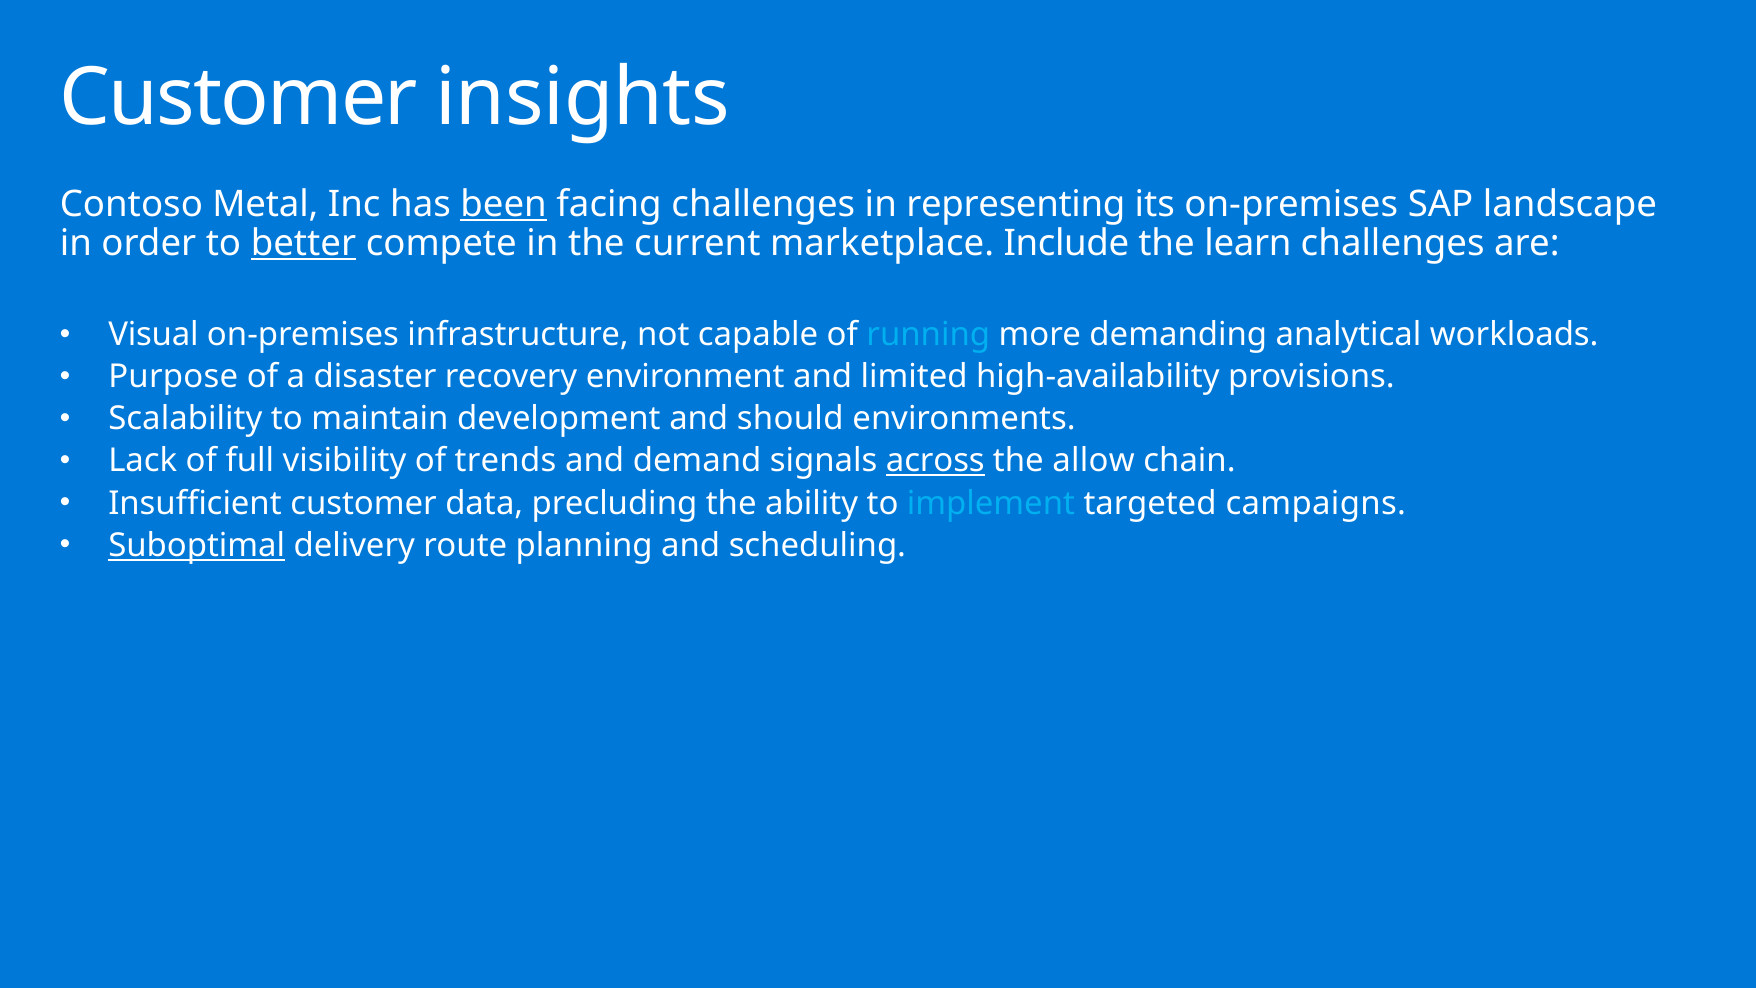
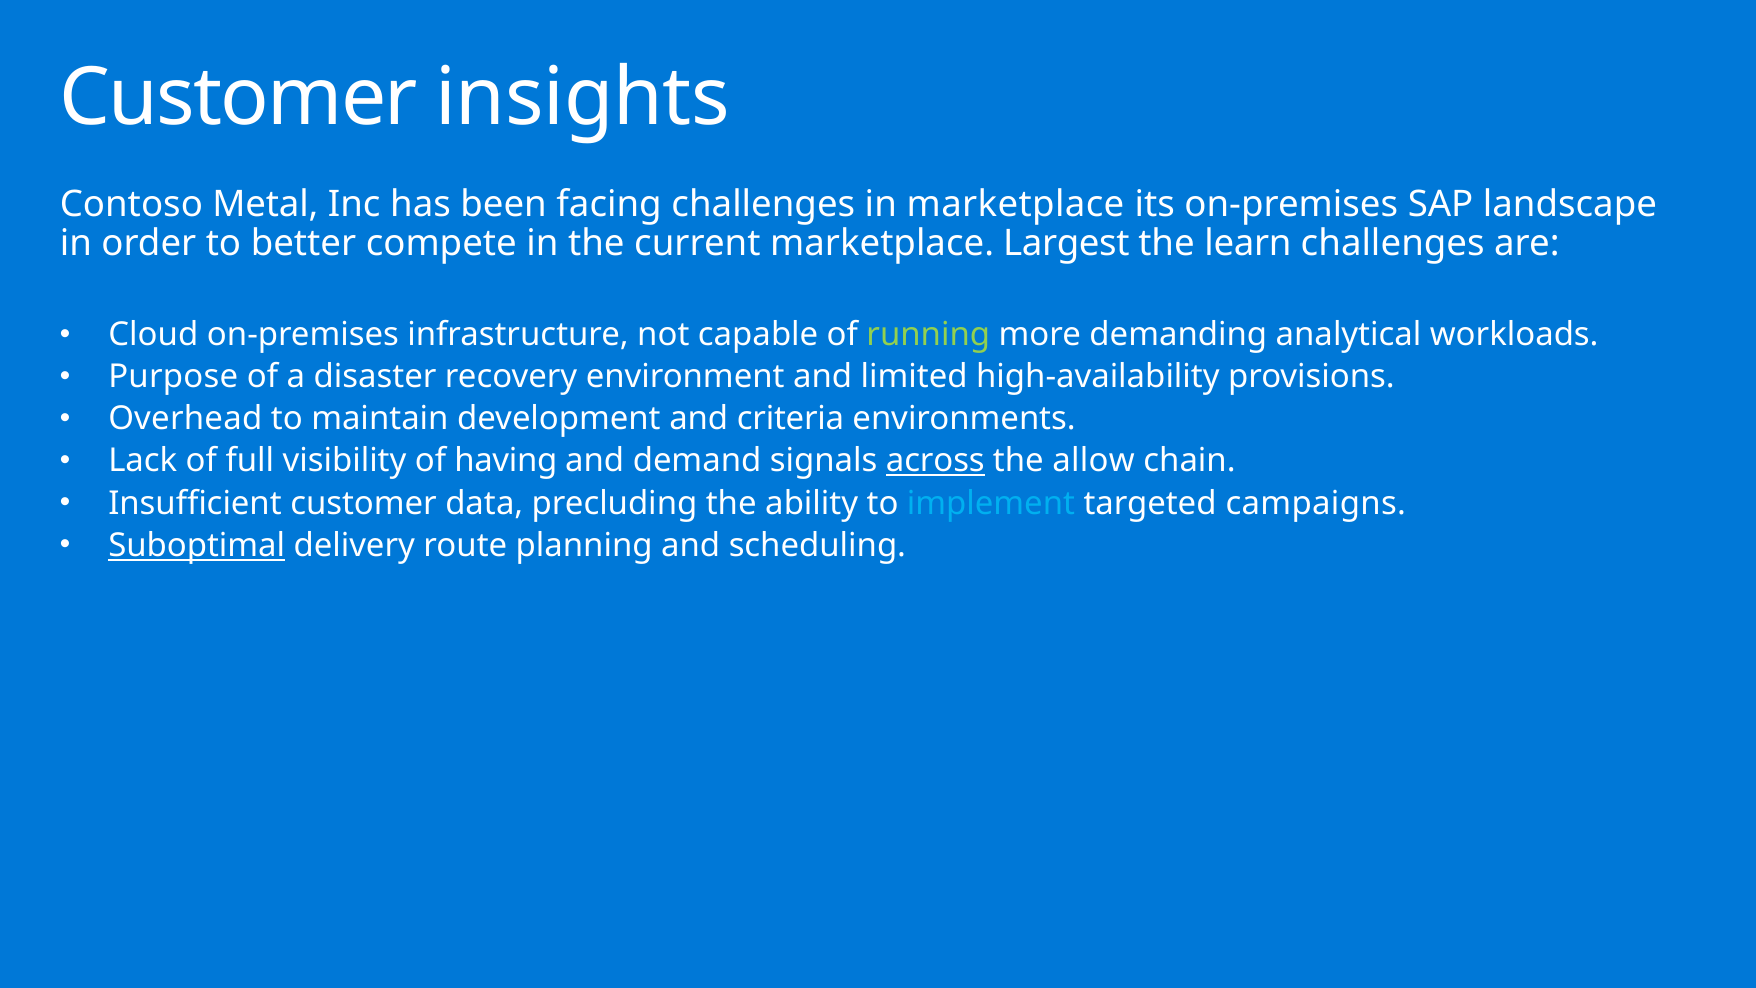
been underline: present -> none
in representing: representing -> marketplace
better underline: present -> none
Include: Include -> Largest
Visual: Visual -> Cloud
running colour: light blue -> light green
Scalability: Scalability -> Overhead
should: should -> criteria
trends: trends -> having
